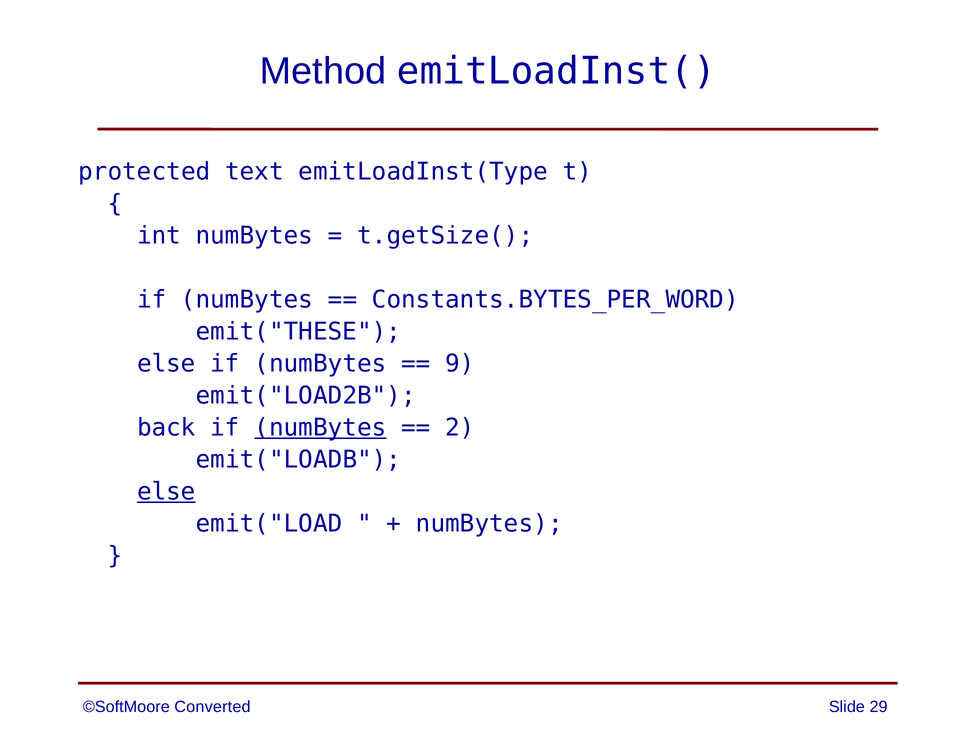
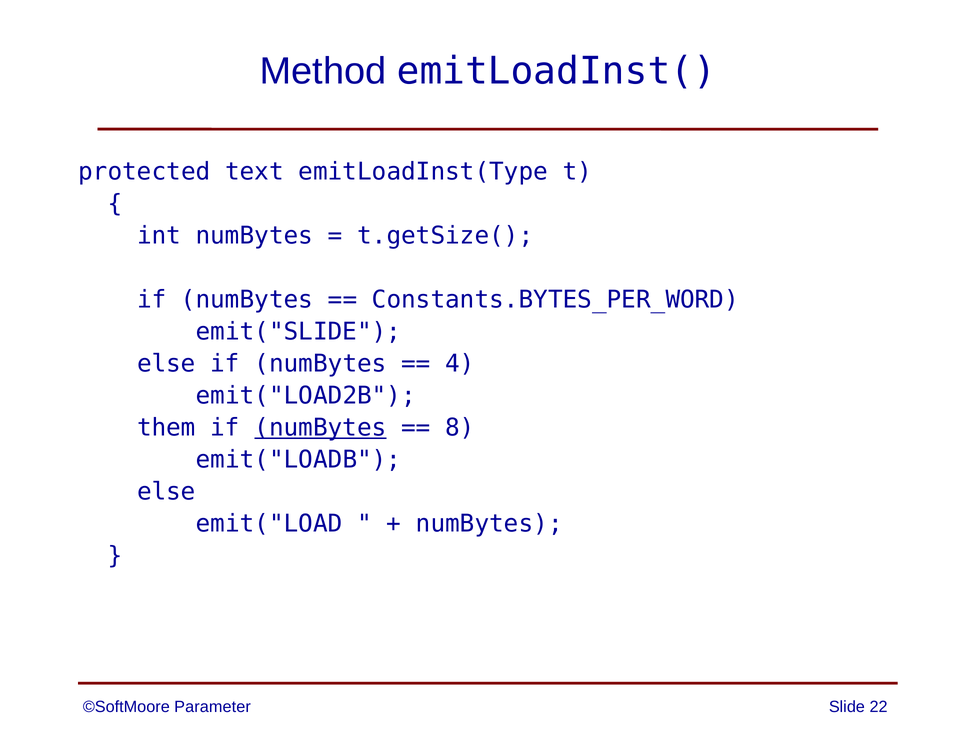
emit("THESE: emit("THESE -> emit("SLIDE
9: 9 -> 4
back: back -> them
2: 2 -> 8
else at (166, 492) underline: present -> none
Converted: Converted -> Parameter
29: 29 -> 22
